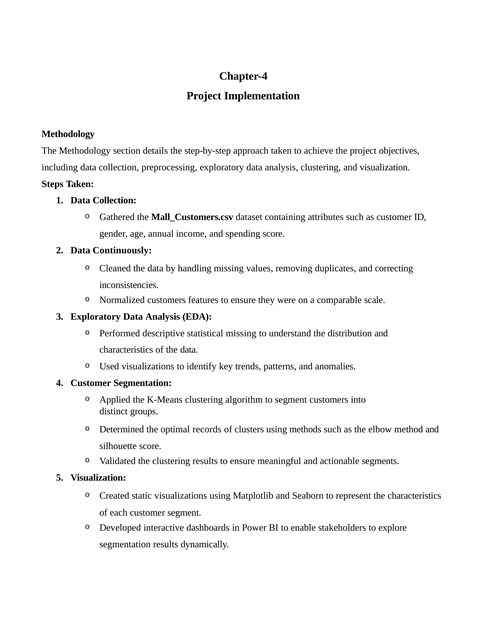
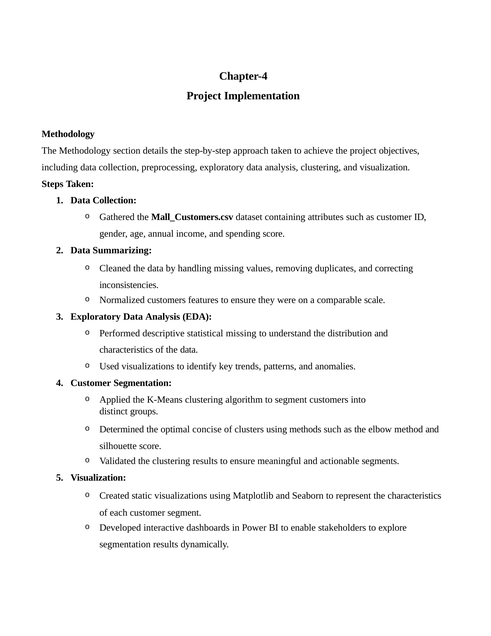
Continuously: Continuously -> Summarizing
records: records -> concise
